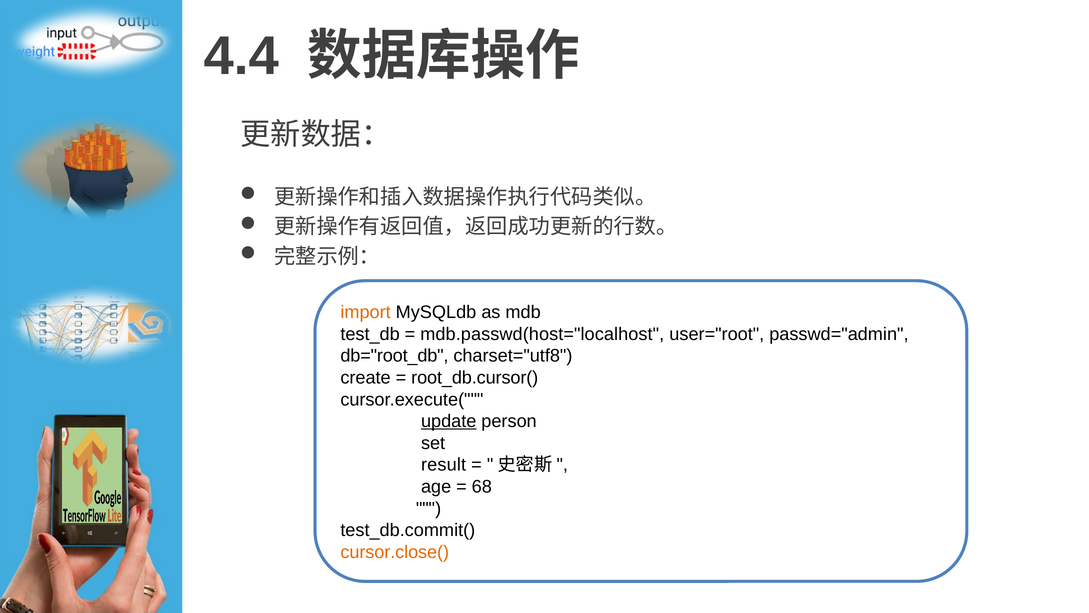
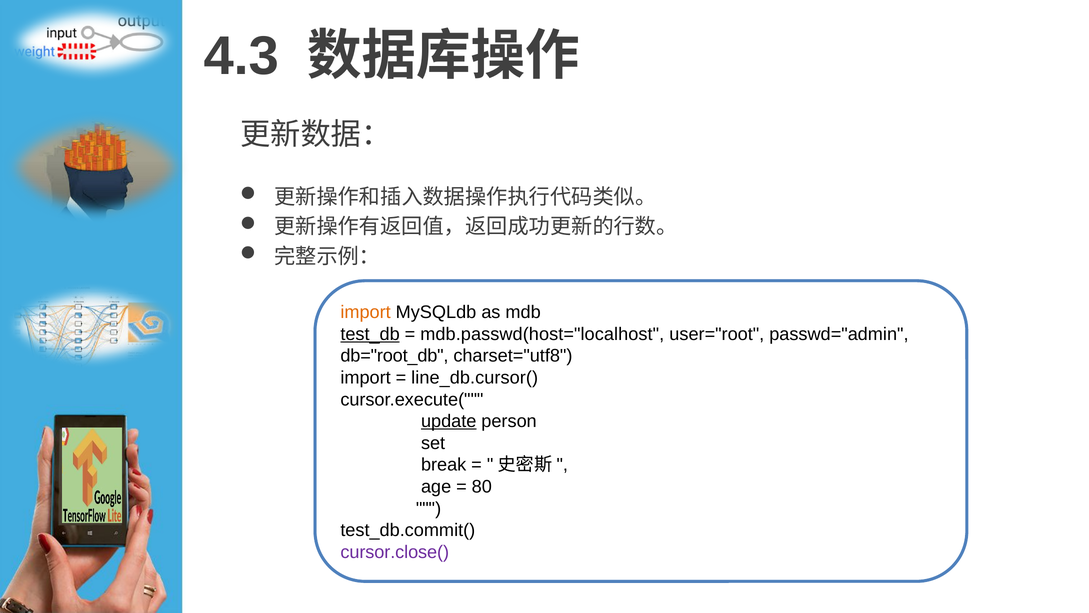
4.4: 4.4 -> 4.3
test_db underline: none -> present
create at (366, 378): create -> import
root_db.cursor(: root_db.cursor( -> line_db.cursor(
result: result -> break
68: 68 -> 80
cursor.close( colour: orange -> purple
